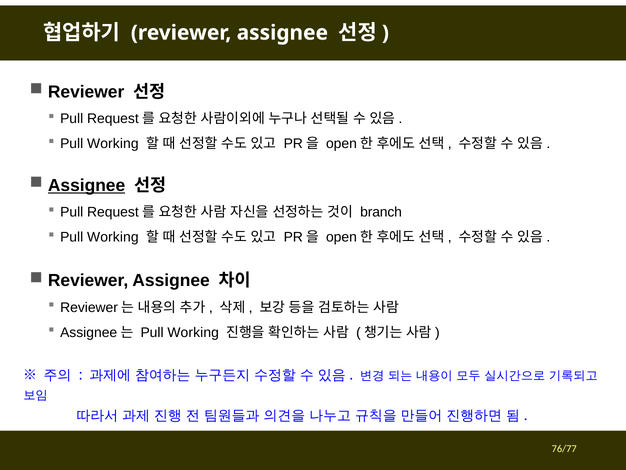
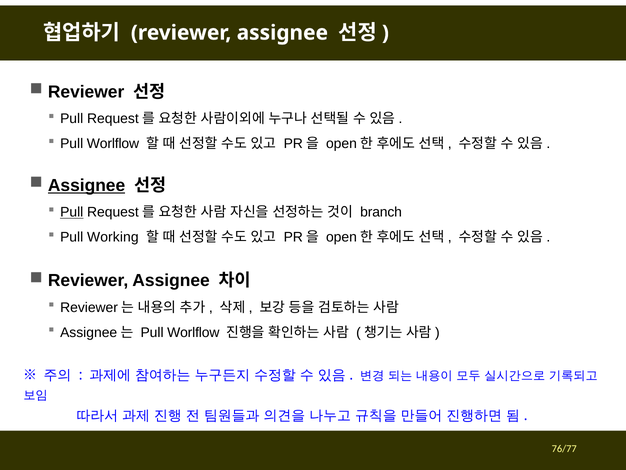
Working at (113, 144): Working -> Worlflow
Pull at (72, 212) underline: none -> present
Working at (193, 332): Working -> Worlflow
